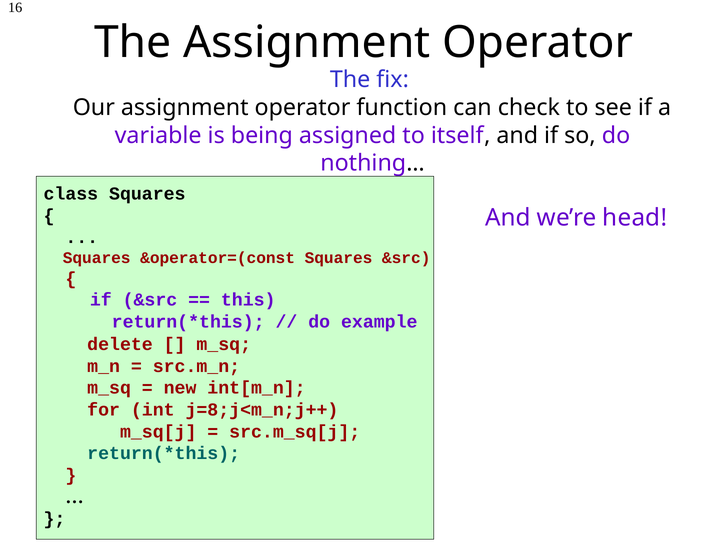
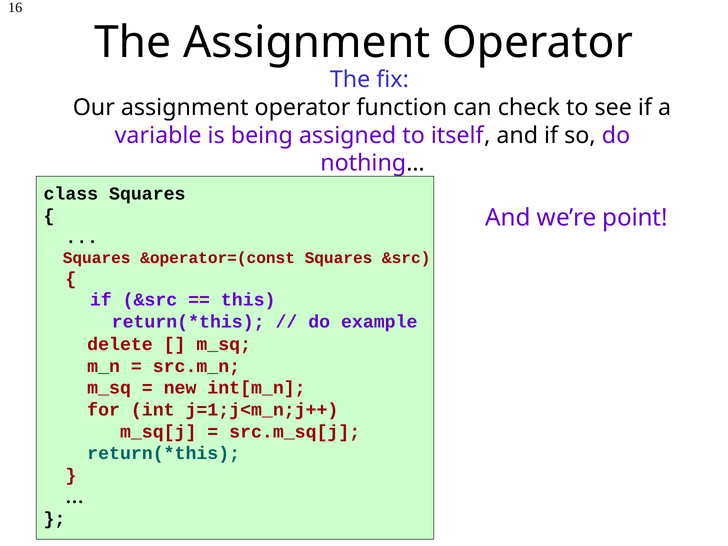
head: head -> point
j=8;j<m_n;j++: j=8;j<m_n;j++ -> j=1;j<m_n;j++
